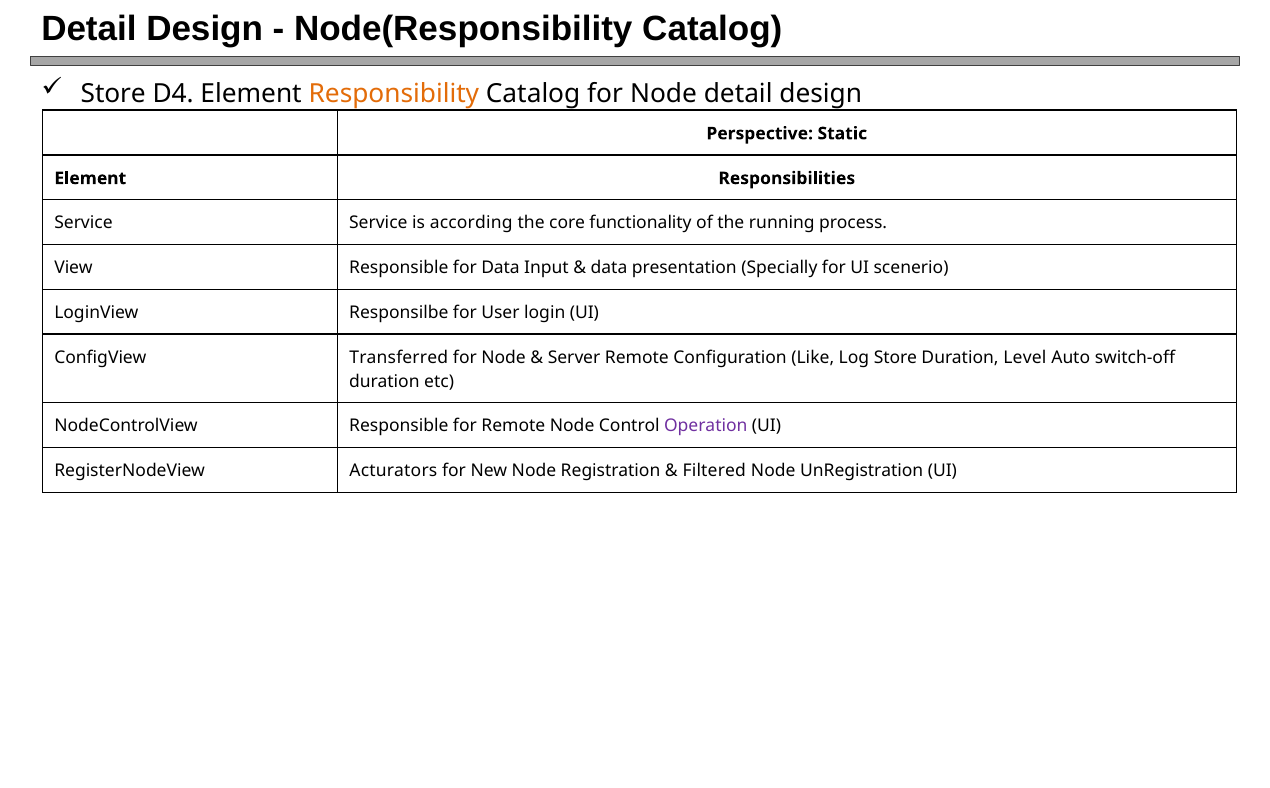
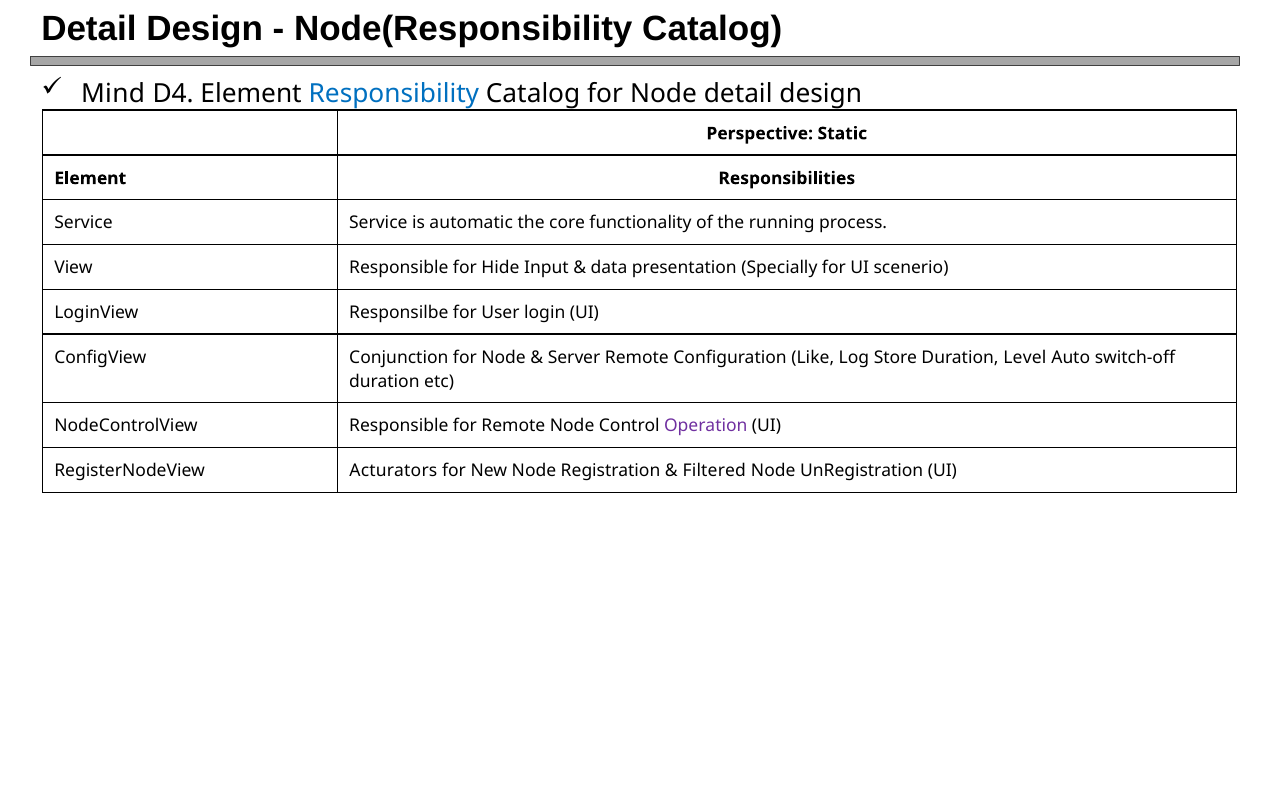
Store at (113, 93): Store -> Mind
Responsibility colour: orange -> blue
according: according -> automatic
for Data: Data -> Hide
Transferred: Transferred -> Conjunction
